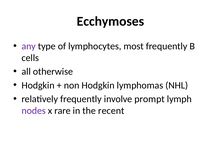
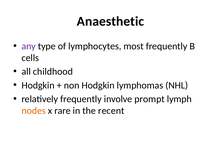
Ecchymoses: Ecchymoses -> Anaesthetic
otherwise: otherwise -> childhood
nodes colour: purple -> orange
